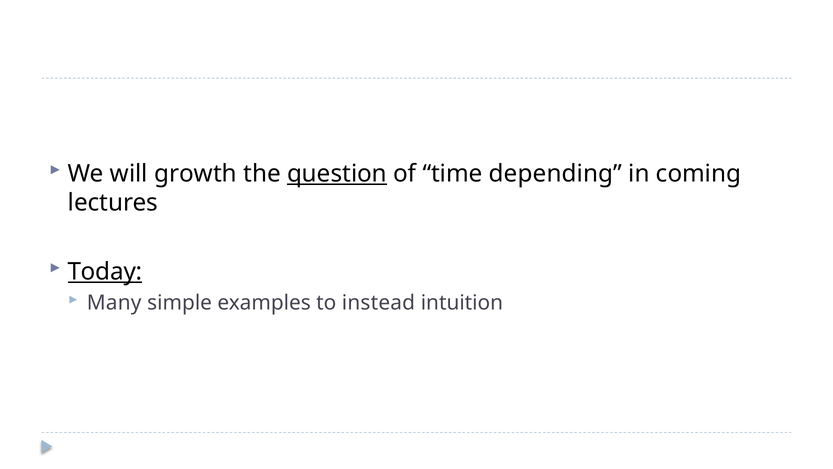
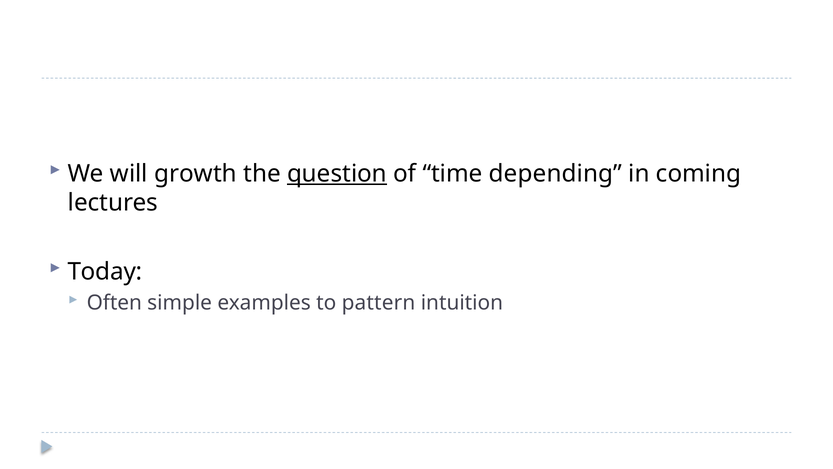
Today underline: present -> none
Many: Many -> Often
instead: instead -> pattern
